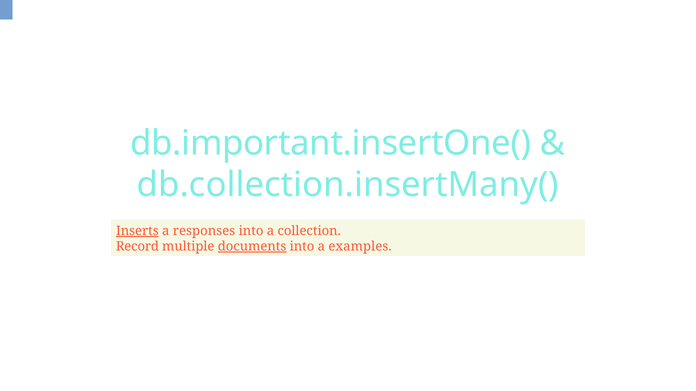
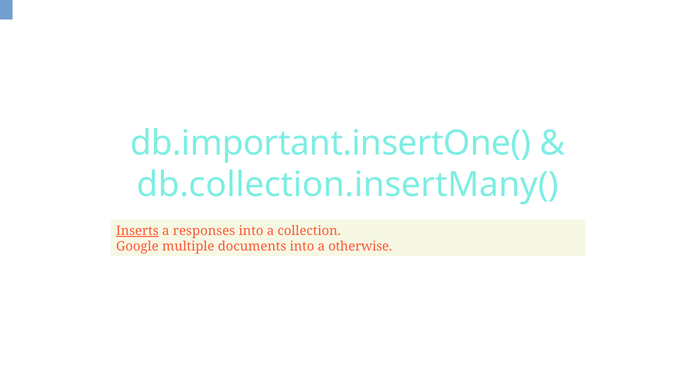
Record: Record -> Google
documents underline: present -> none
examples: examples -> otherwise
